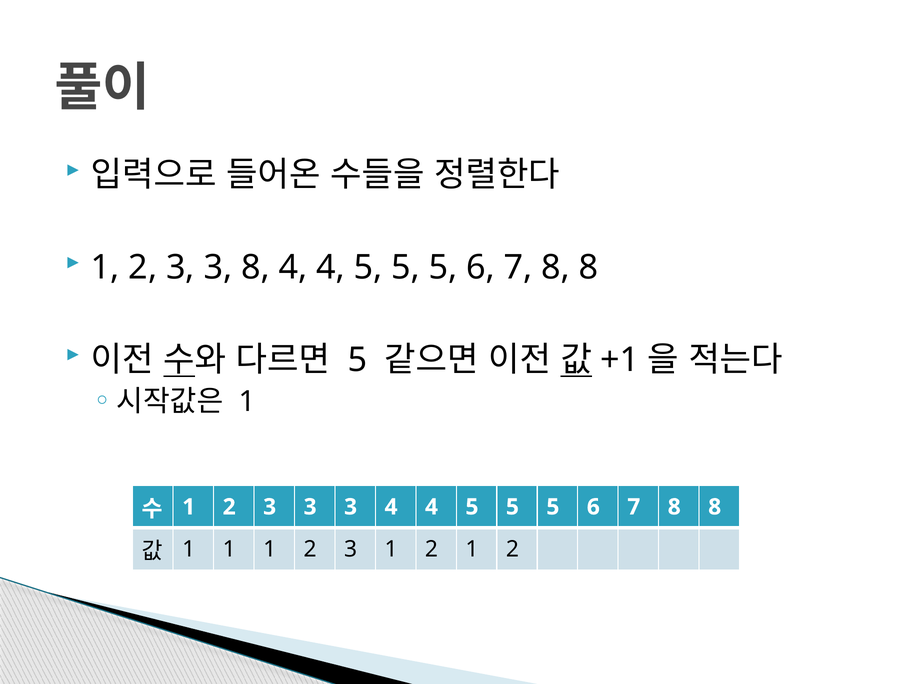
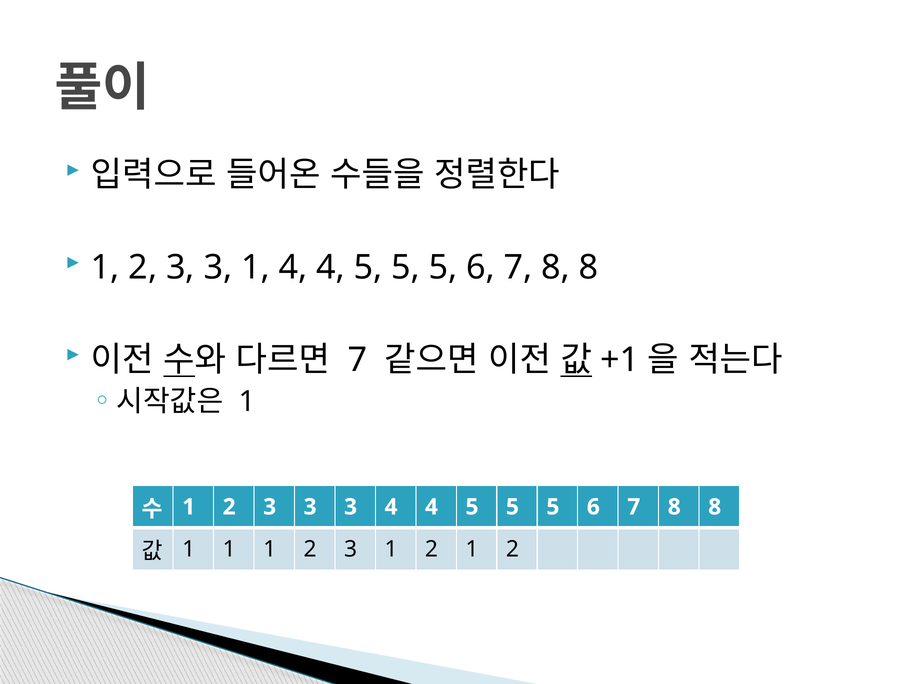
3 3 8: 8 -> 1
5 at (358, 359): 5 -> 7
